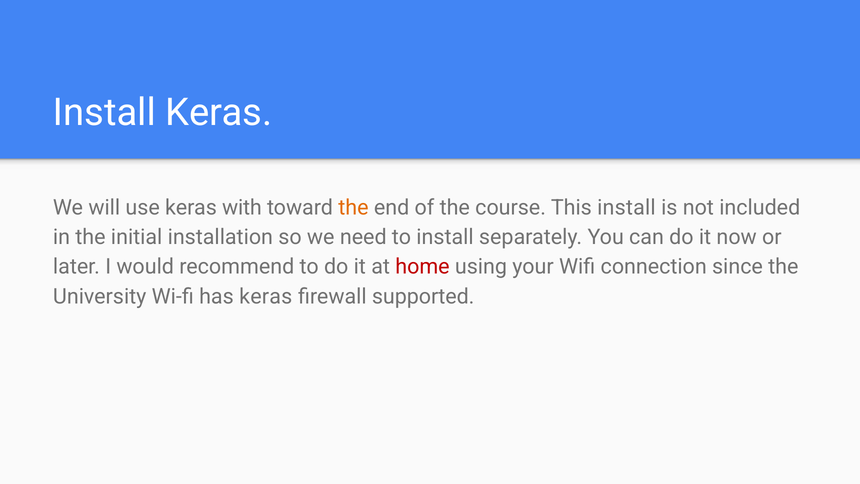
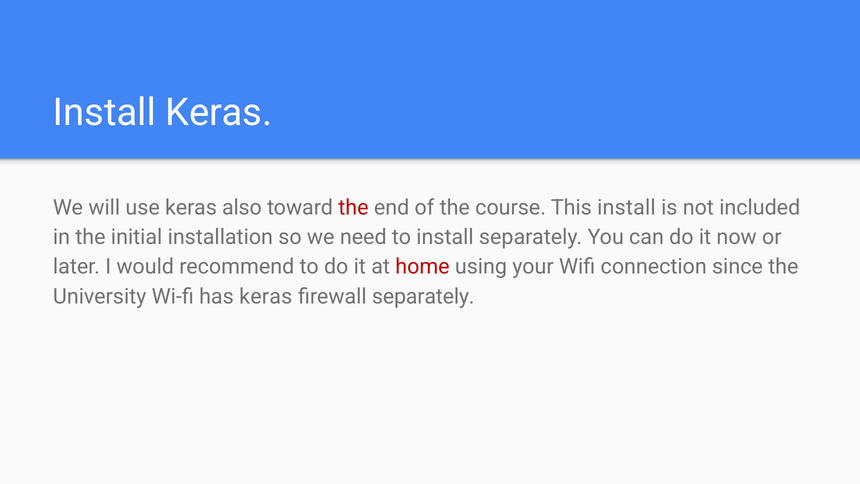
with: with -> also
the at (353, 207) colour: orange -> red
firewall supported: supported -> separately
